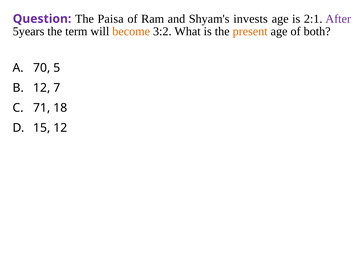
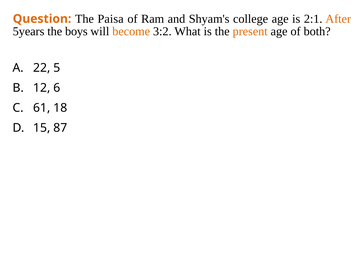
Question colour: purple -> orange
invests: invests -> college
After colour: purple -> orange
term: term -> boys
70: 70 -> 22
7: 7 -> 6
71: 71 -> 61
15 12: 12 -> 87
